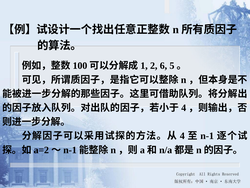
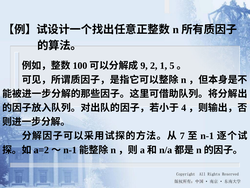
1: 1 -> 9
6: 6 -> 1
4 at (182, 136): 4 -> 7
